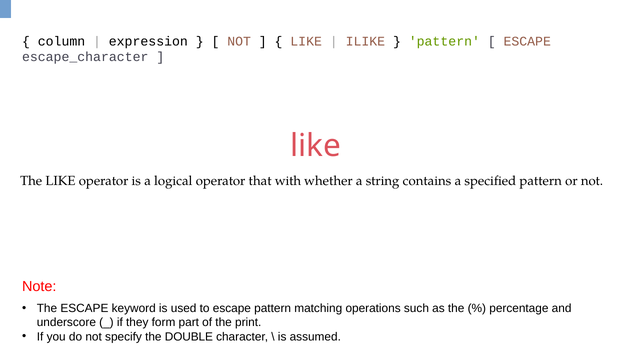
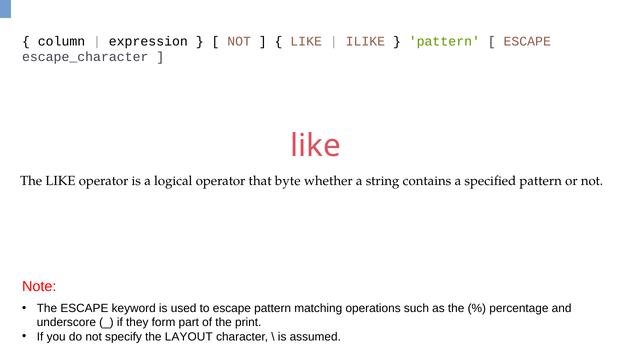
with: with -> byte
DOUBLE: DOUBLE -> LAYOUT
